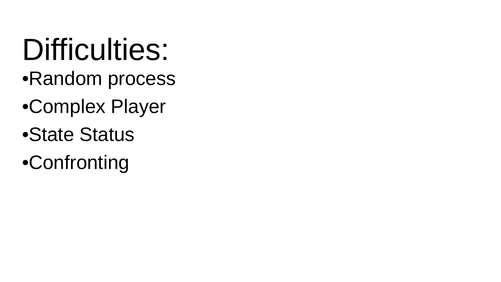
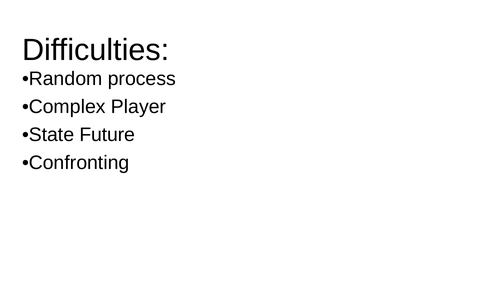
Status: Status -> Future
